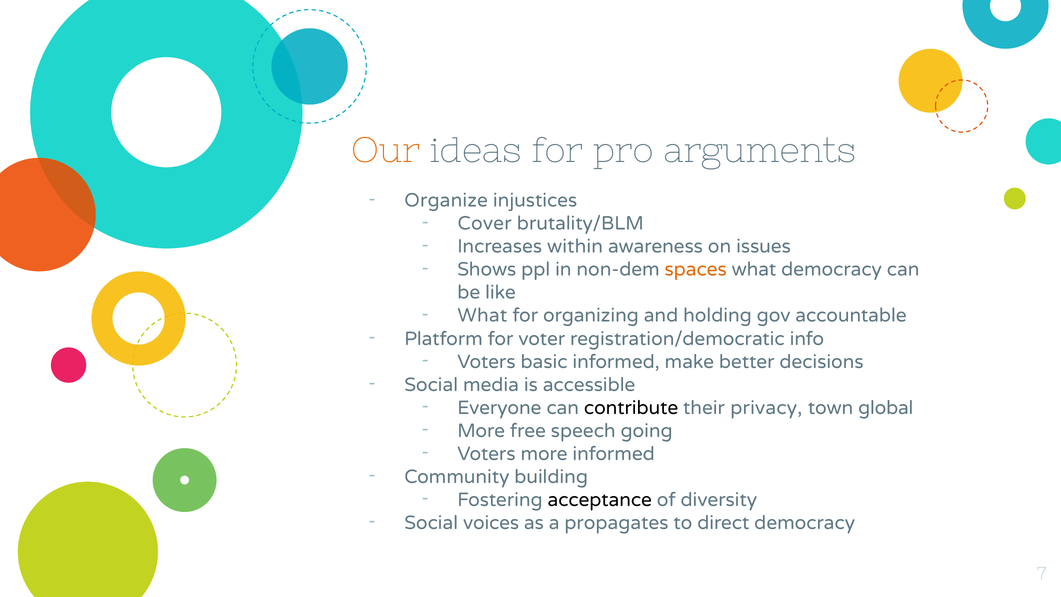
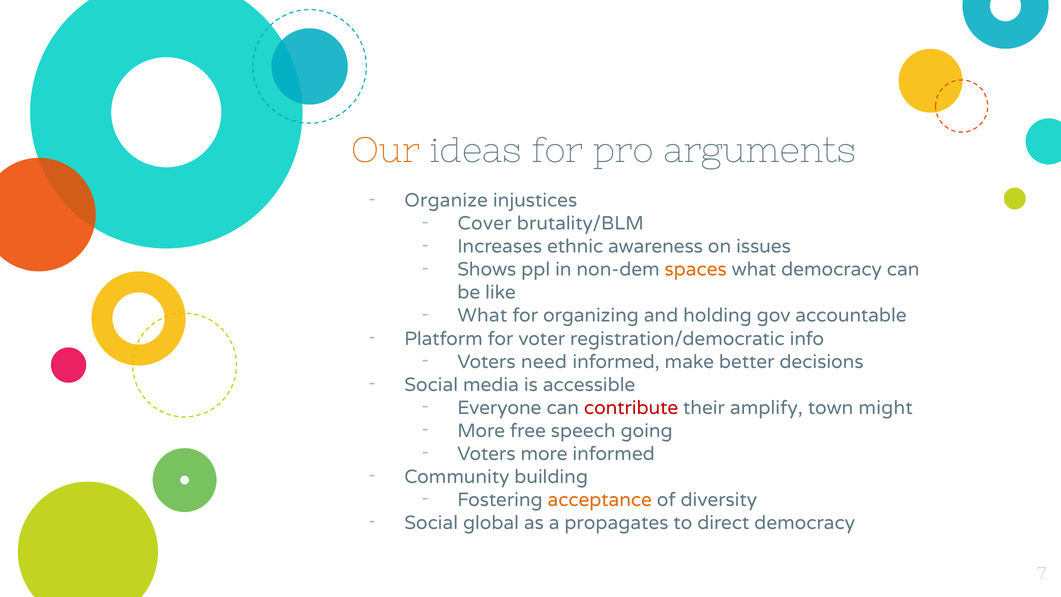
within: within -> ethnic
basic: basic -> need
contribute colour: black -> red
privacy: privacy -> amplify
global: global -> might
acceptance colour: black -> orange
voices: voices -> global
